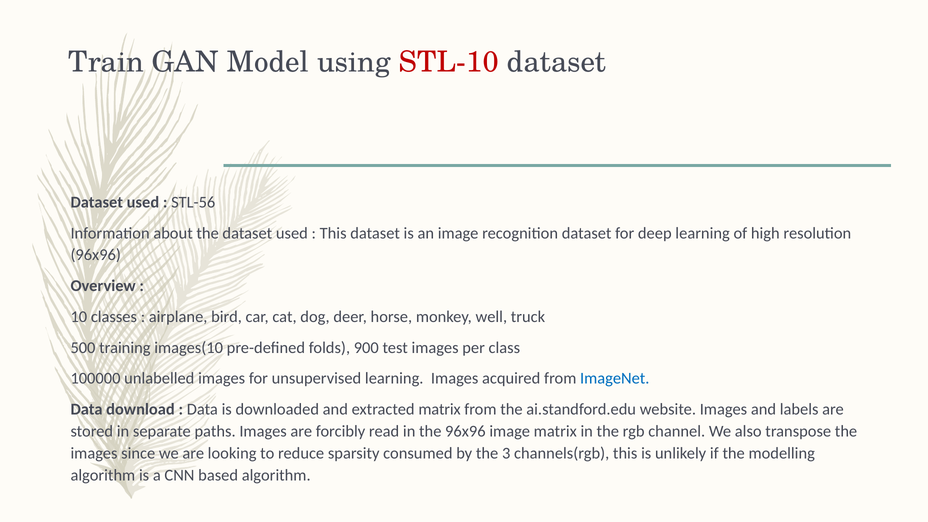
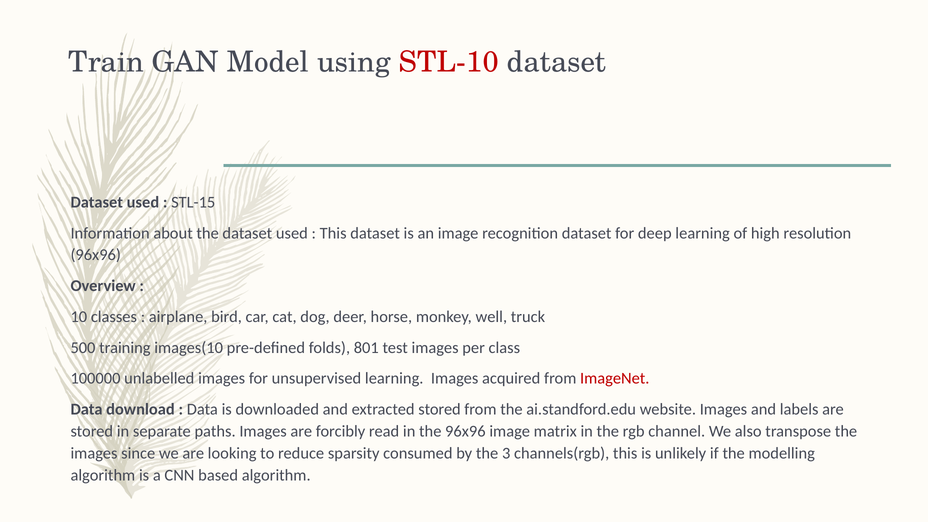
STL-56: STL-56 -> STL-15
900: 900 -> 801
ImageNet colour: blue -> red
extracted matrix: matrix -> stored
